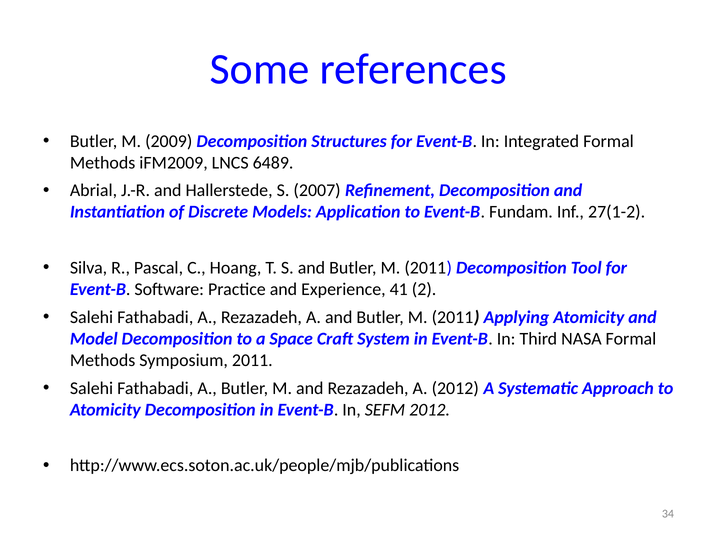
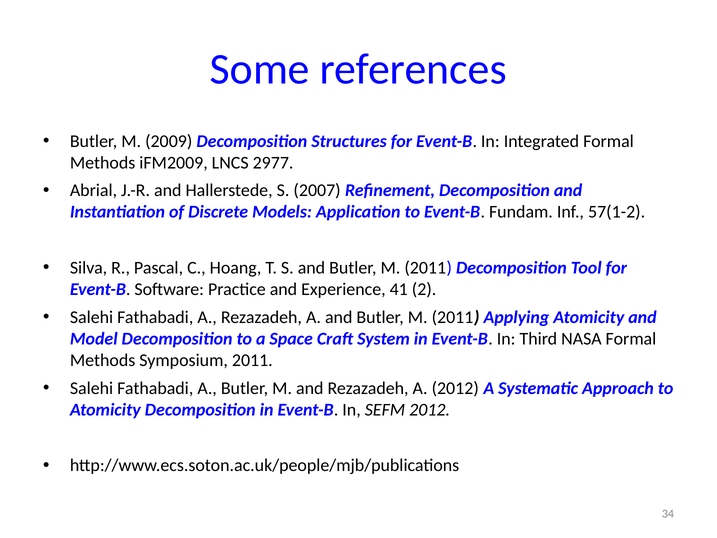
6489: 6489 -> 2977
27(1-2: 27(1-2 -> 57(1-2
